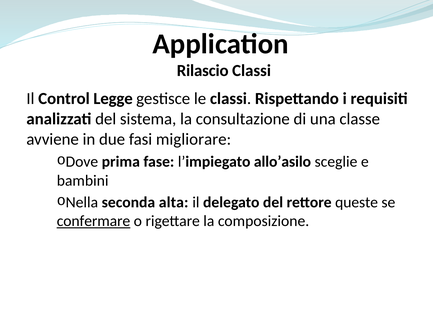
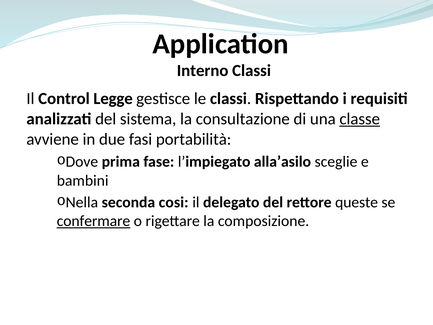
Rilascio: Rilascio -> Interno
classe underline: none -> present
migliorare: migliorare -> portabilità
allo’asilo: allo’asilo -> alla’asilo
alta: alta -> cosi
